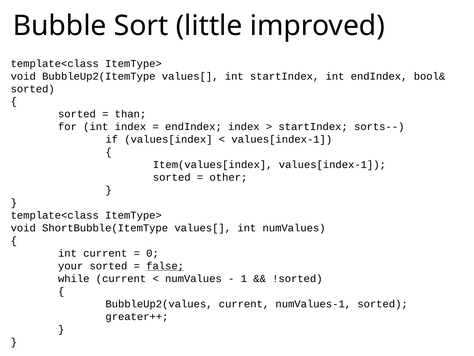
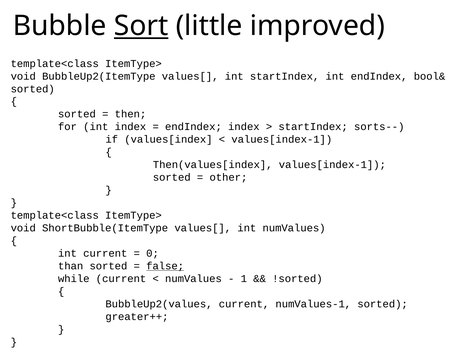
Sort underline: none -> present
than: than -> then
Item(values[index: Item(values[index -> Then(values[index
your: your -> than
